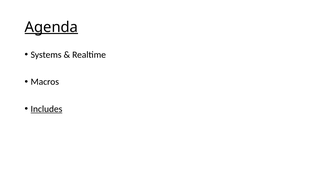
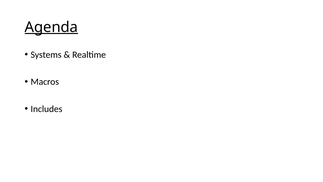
Includes underline: present -> none
